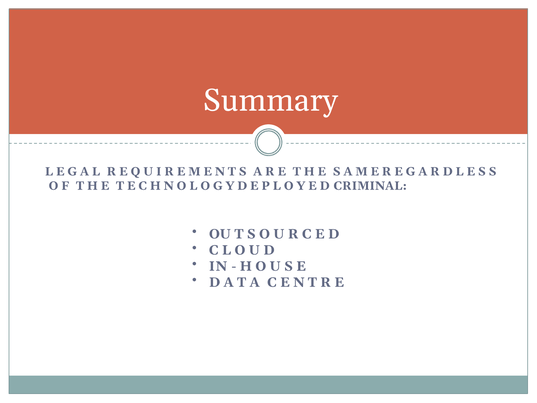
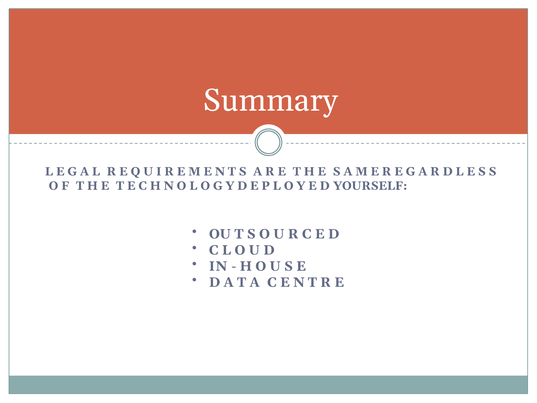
CRIMINAL: CRIMINAL -> YOURSELF
